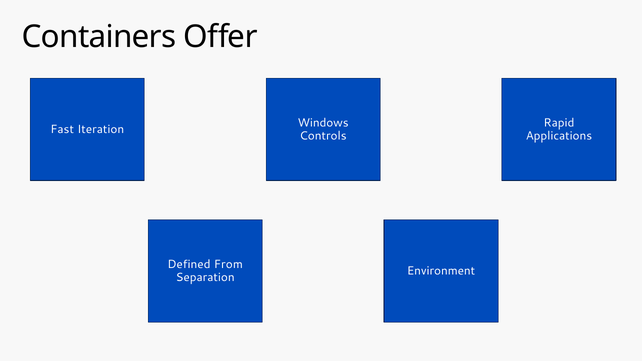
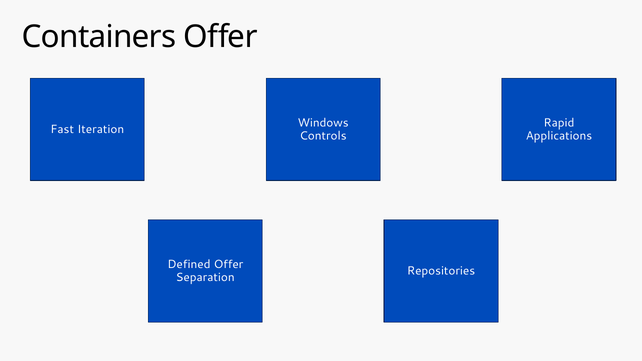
Defined From: From -> Offer
Environment: Environment -> Repositories
